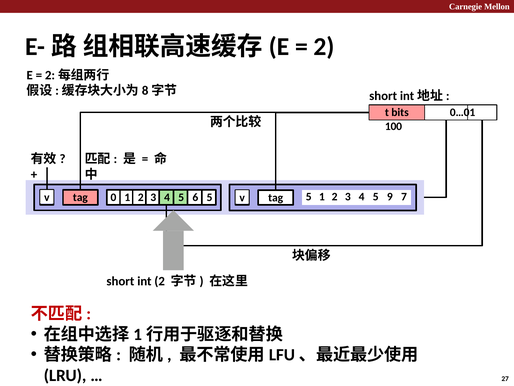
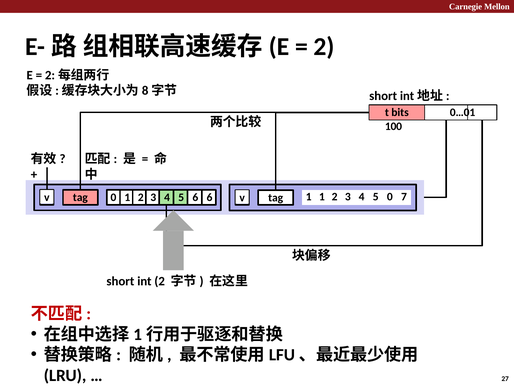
6 5: 5 -> 6
v 5: 5 -> 1
5 9: 9 -> 0
